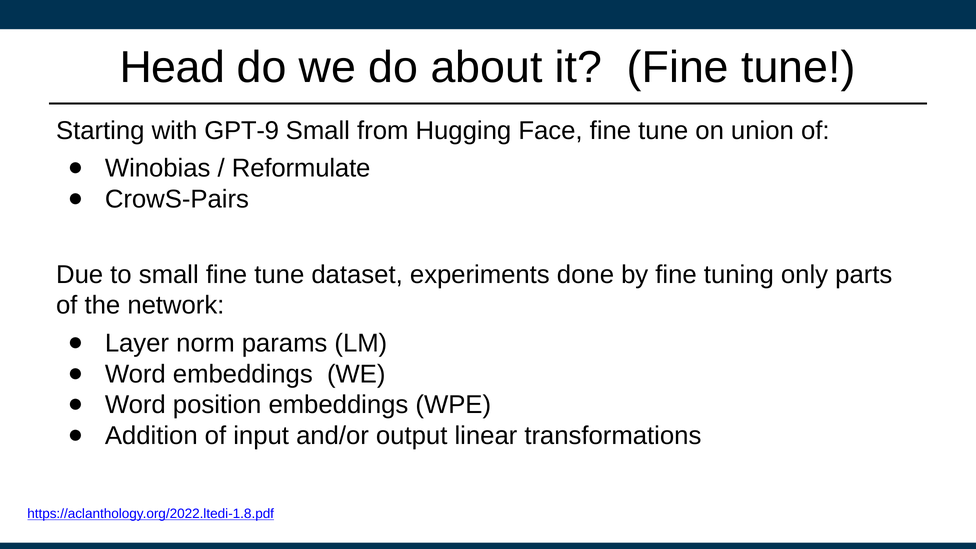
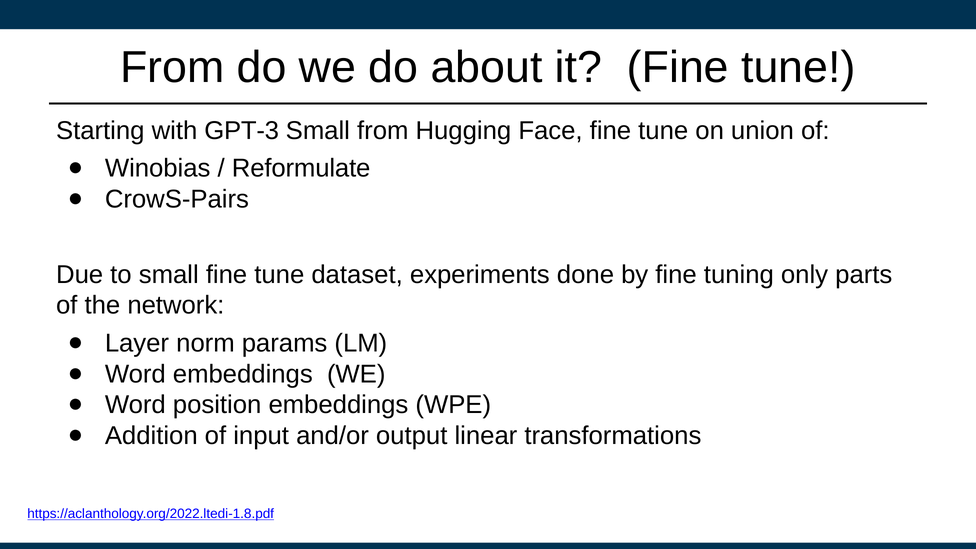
Head at (172, 67): Head -> From
GPT-9: GPT-9 -> GPT-3
